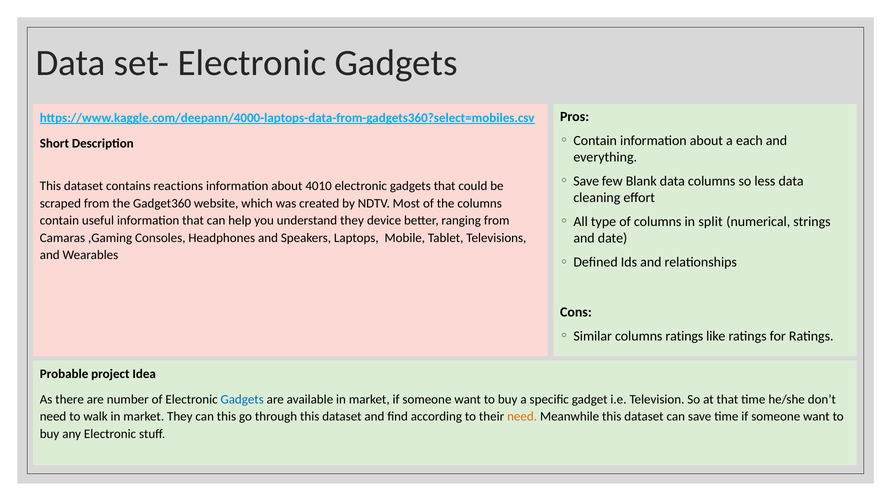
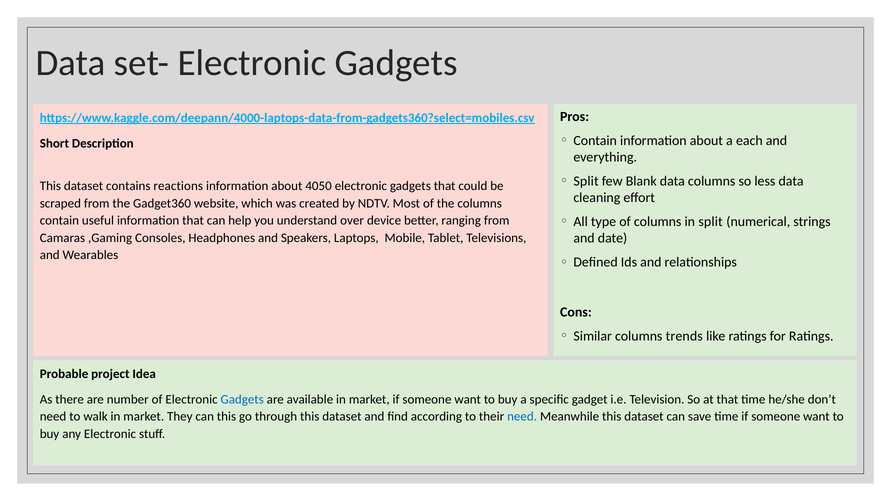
Save at (586, 181): Save -> Split
4010: 4010 -> 4050
understand they: they -> over
columns ratings: ratings -> trends
need at (522, 417) colour: orange -> blue
